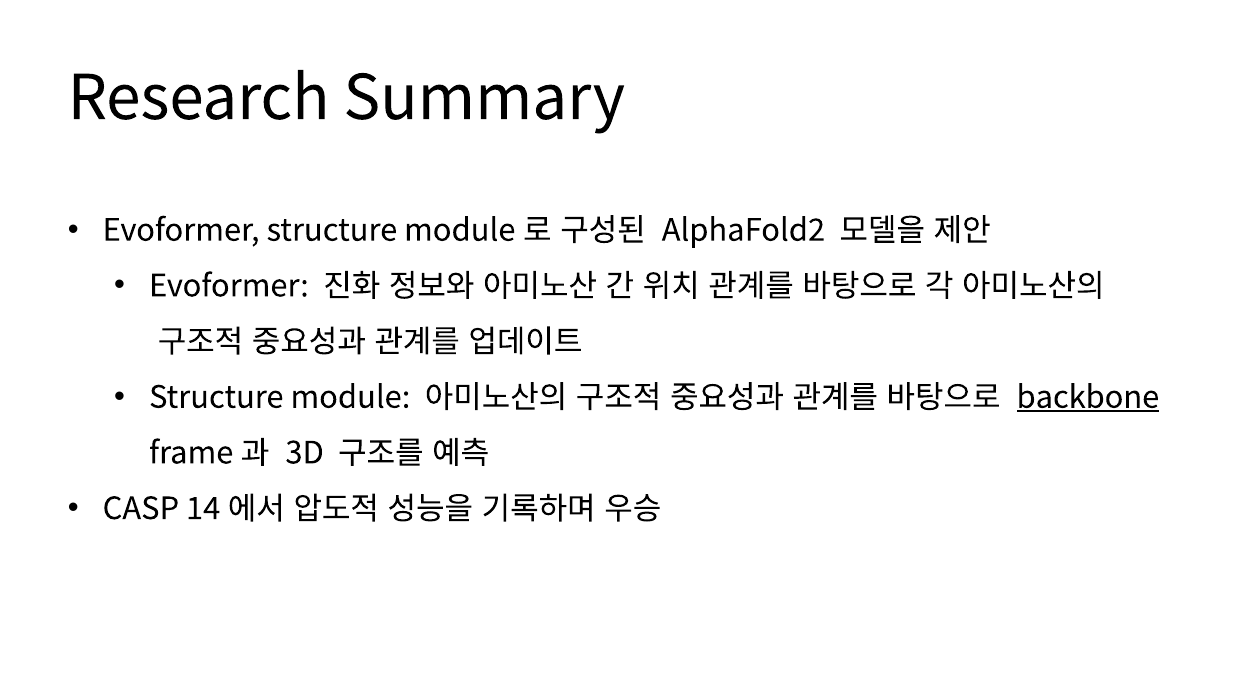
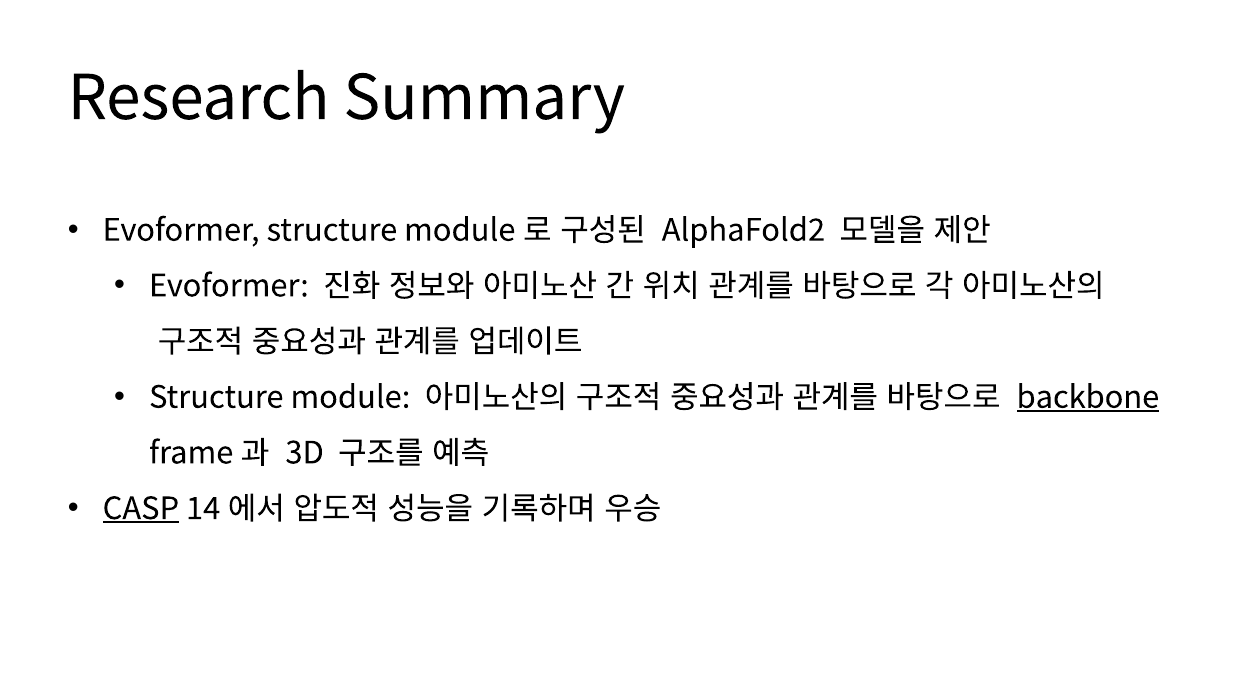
CASP underline: none -> present
